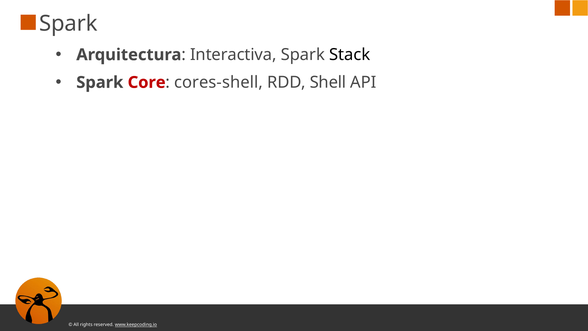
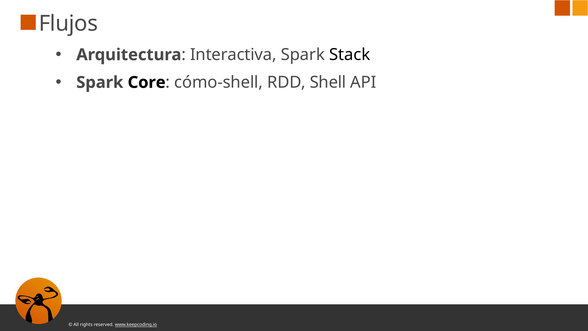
Spark at (68, 23): Spark -> Flujos
Core colour: red -> black
cores-shell: cores-shell -> cómo-shell
